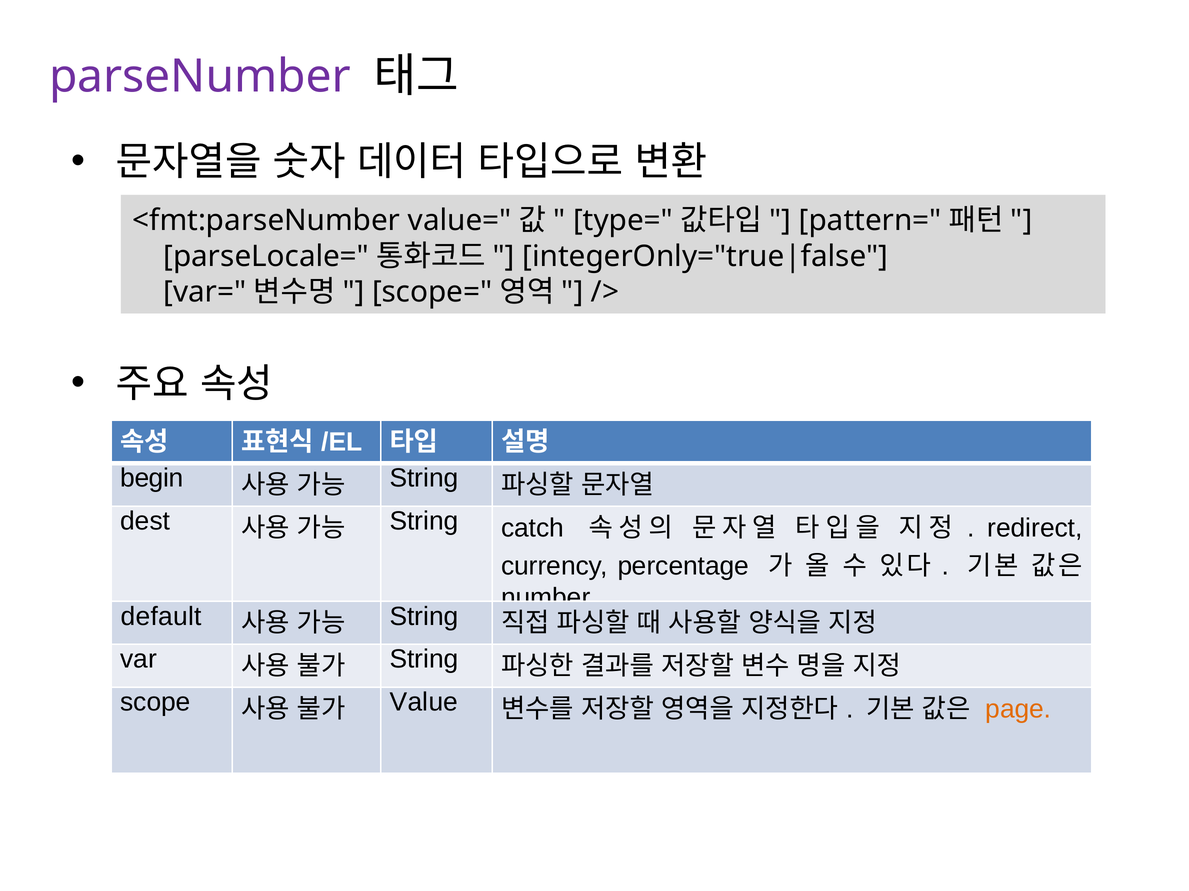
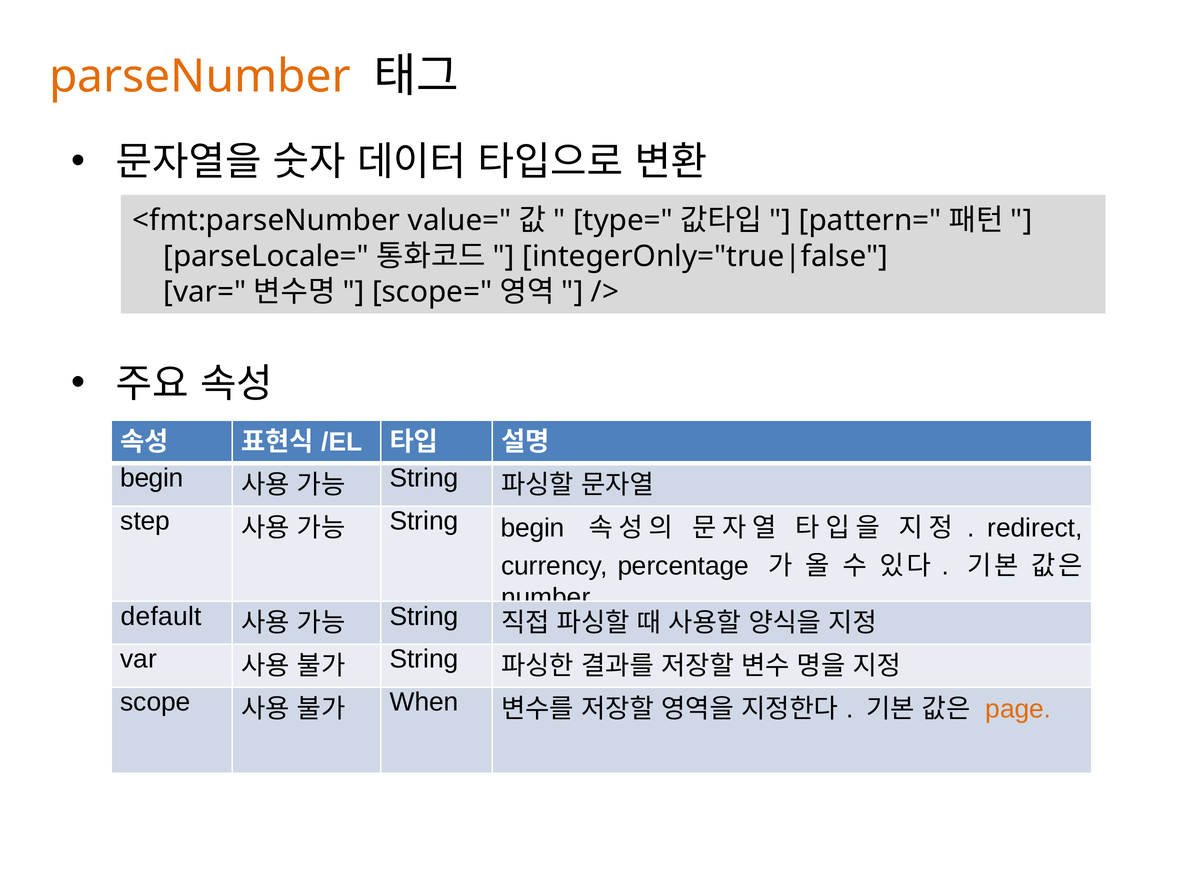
parseNumber colour: purple -> orange
dest: dest -> step
String catch: catch -> begin
Value: Value -> When
